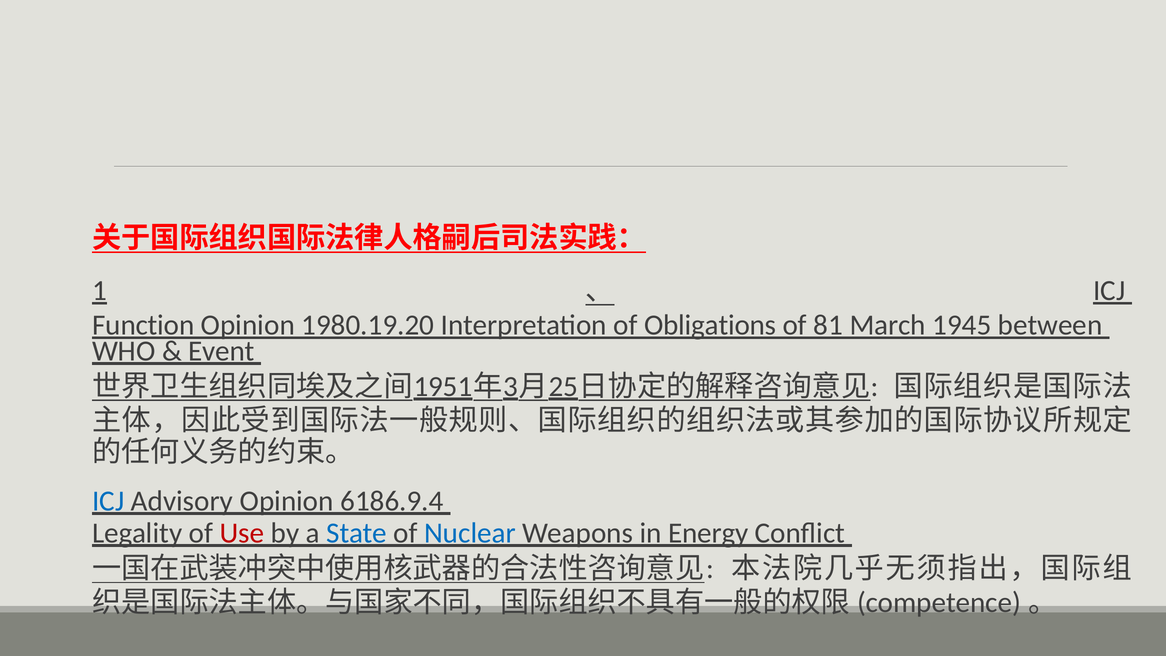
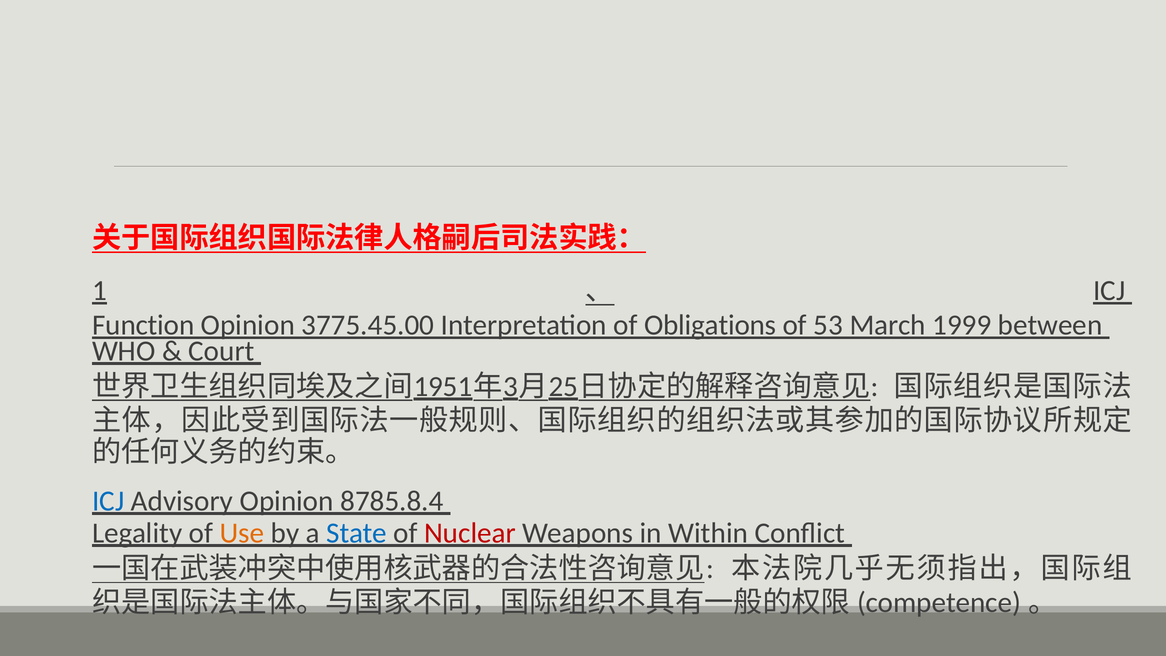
1980.19.20: 1980.19.20 -> 3775.45.00
81: 81 -> 53
1945: 1945 -> 1999
Event: Event -> Court
6186.9.4: 6186.9.4 -> 8785.8.4
Use colour: red -> orange
Nuclear colour: blue -> red
Energy: Energy -> Within
